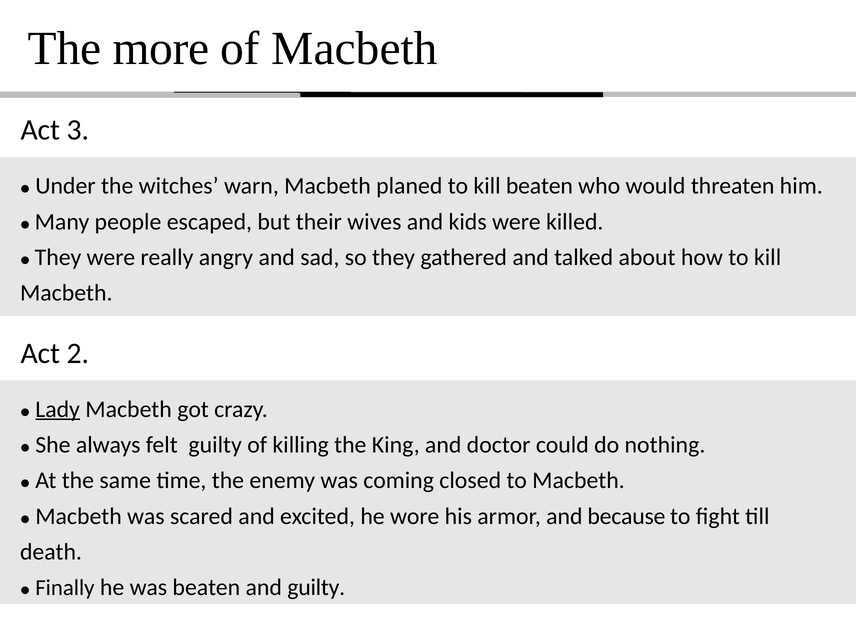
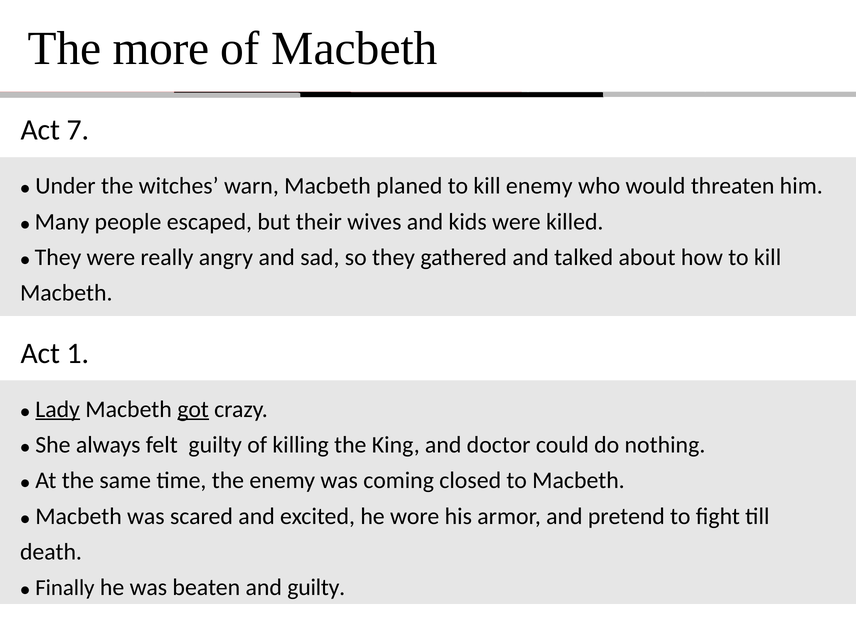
3: 3 -> 7
kill beaten: beaten -> enemy
2: 2 -> 1
got underline: none -> present
because: because -> pretend
